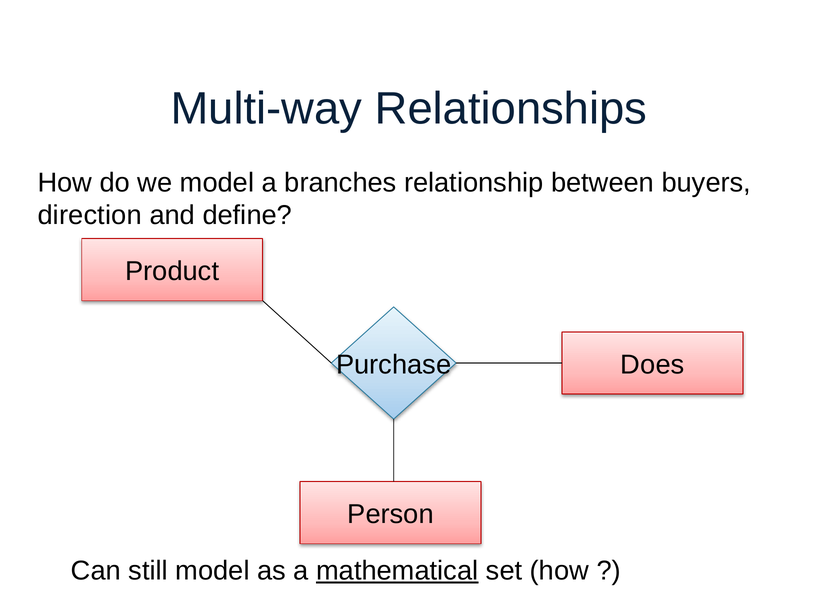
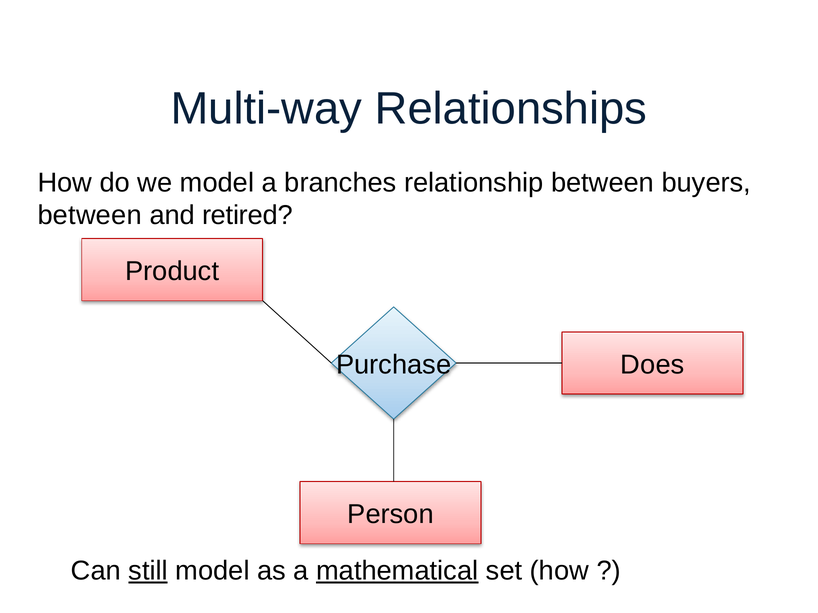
direction at (90, 215): direction -> between
define: define -> retired
still underline: none -> present
